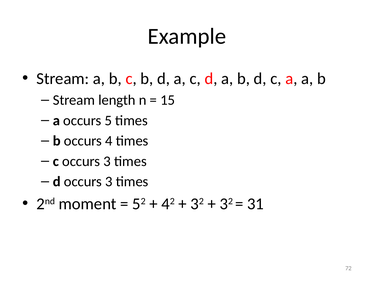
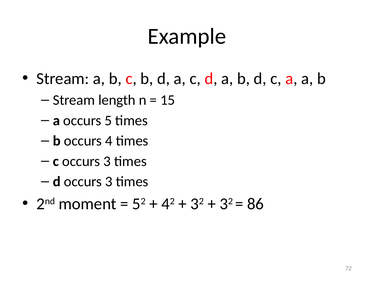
31: 31 -> 86
